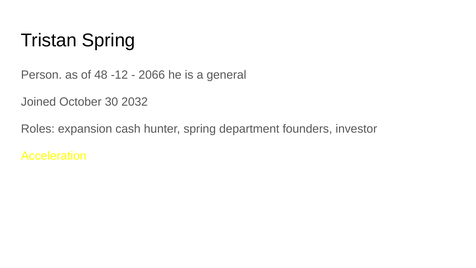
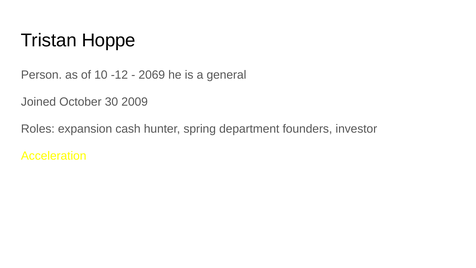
Tristan Spring: Spring -> Hoppe
48: 48 -> 10
2066: 2066 -> 2069
2032: 2032 -> 2009
